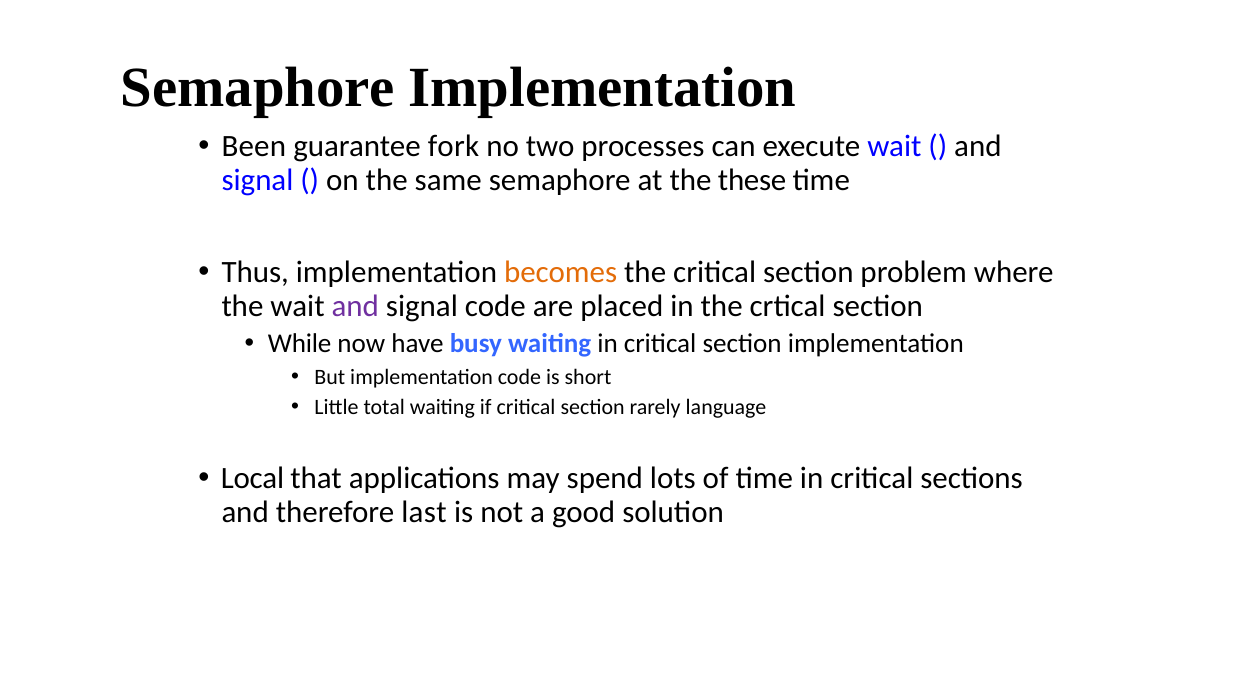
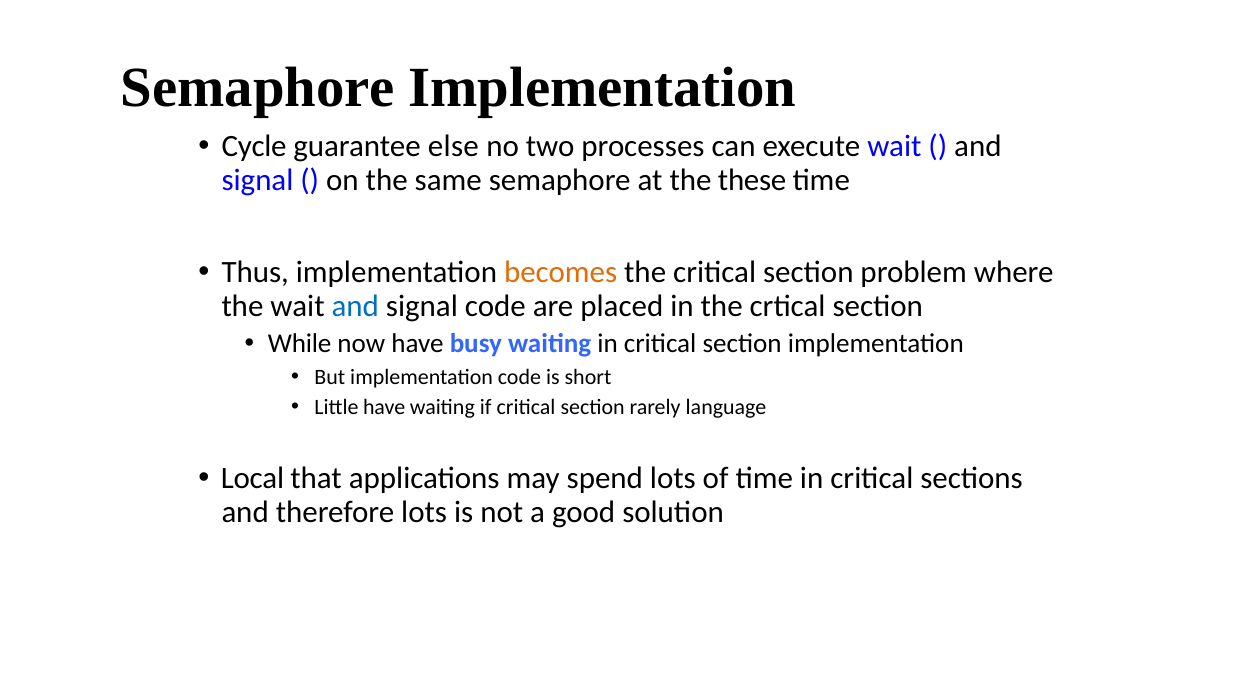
Been: Been -> Cycle
fork: fork -> else
and at (355, 306) colour: purple -> blue
Little total: total -> have
therefore last: last -> lots
